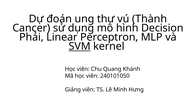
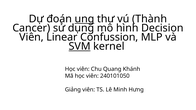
ung underline: none -> present
Phải at (31, 37): Phải -> Viên
Perceptron: Perceptron -> Confussion
